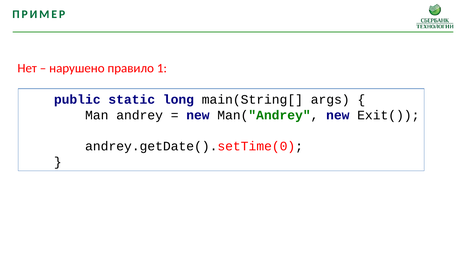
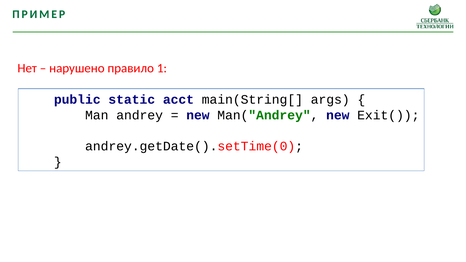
long: long -> acct
